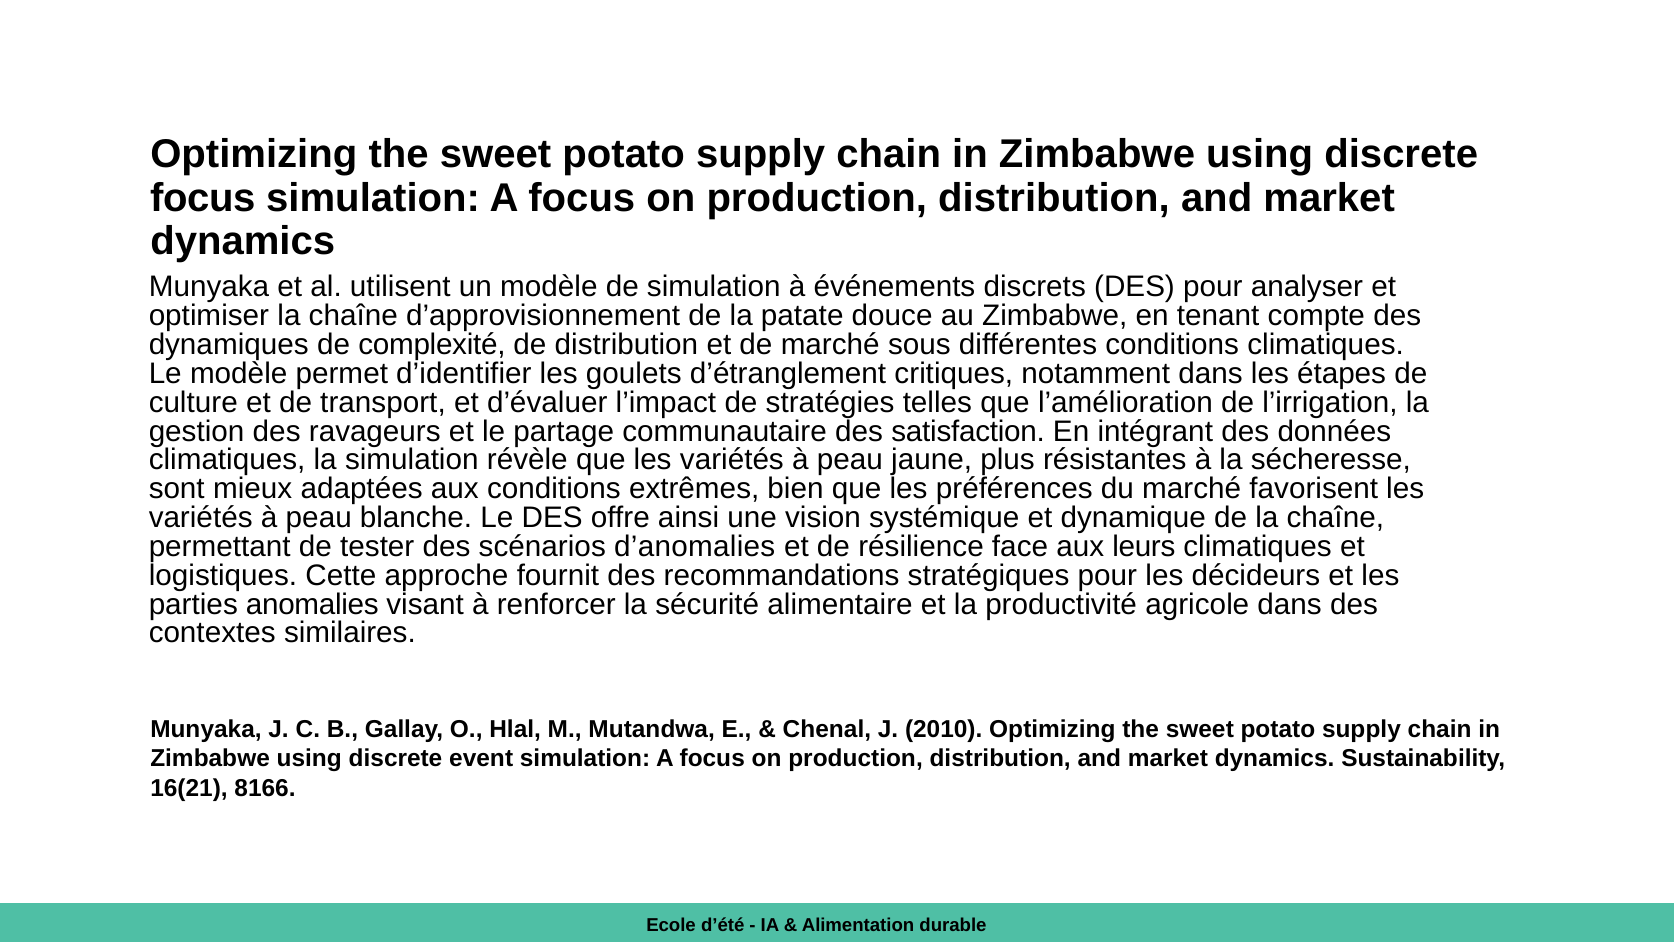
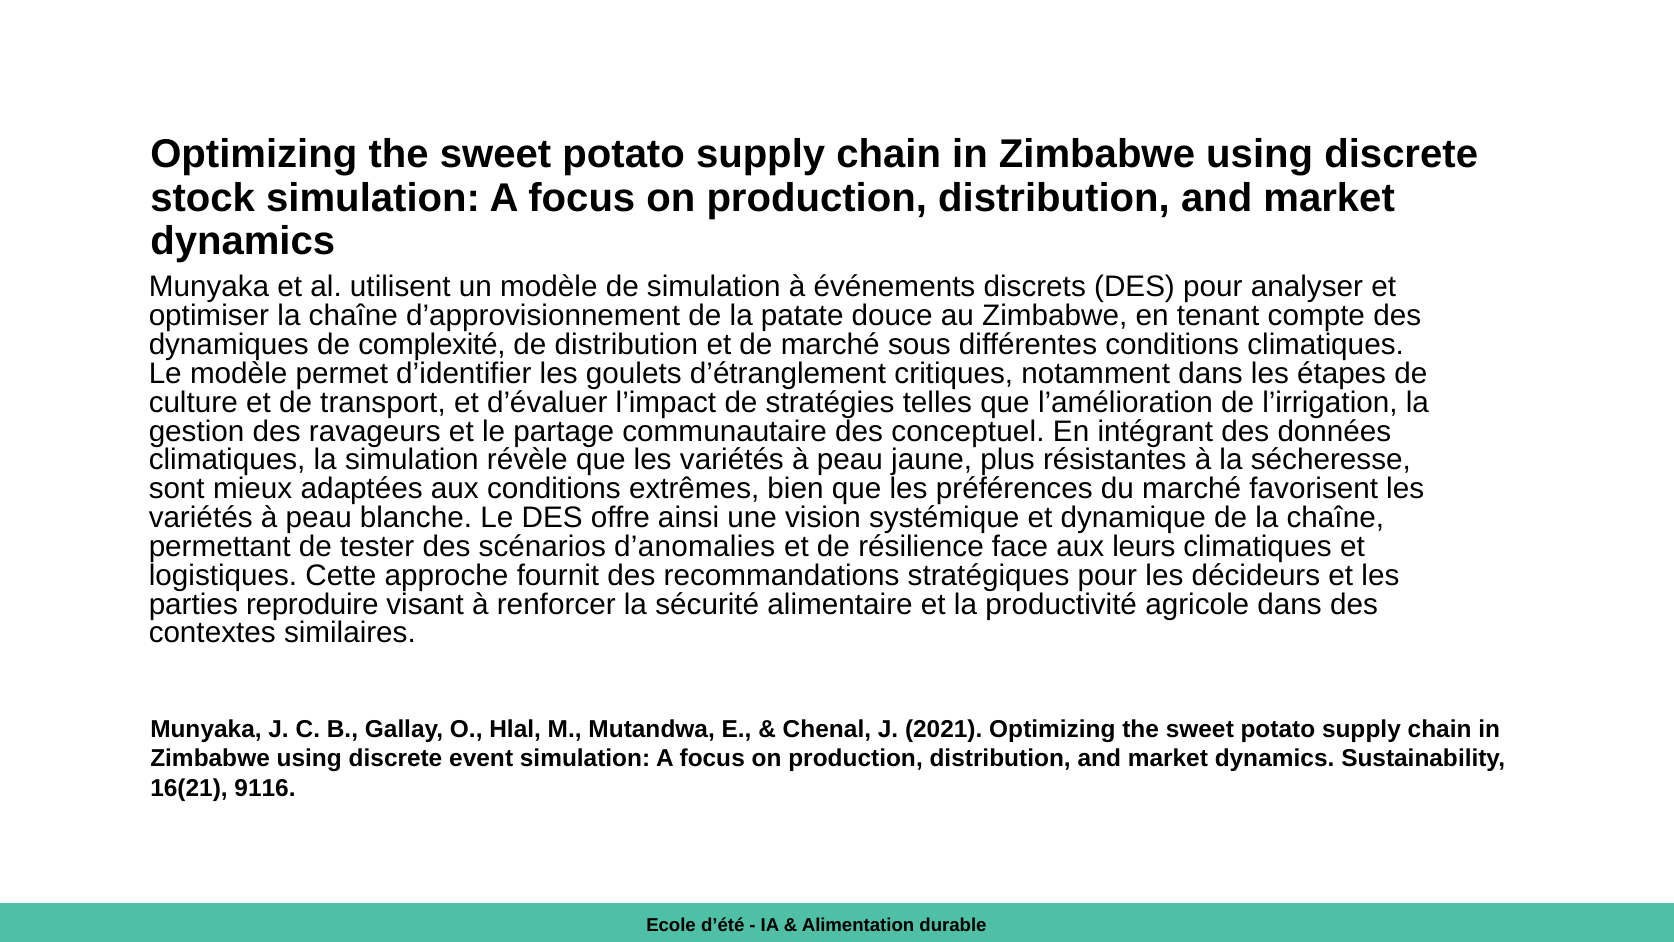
focus at (203, 198): focus -> stock
satisfaction: satisfaction -> conceptuel
anomalies: anomalies -> reproduire
2010: 2010 -> 2021
8166: 8166 -> 9116
